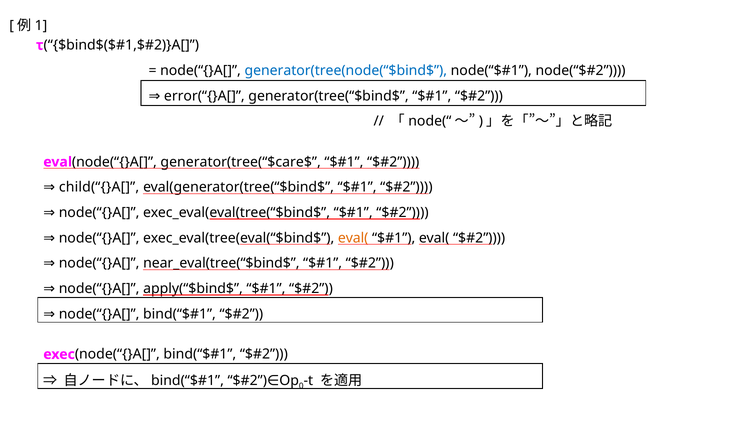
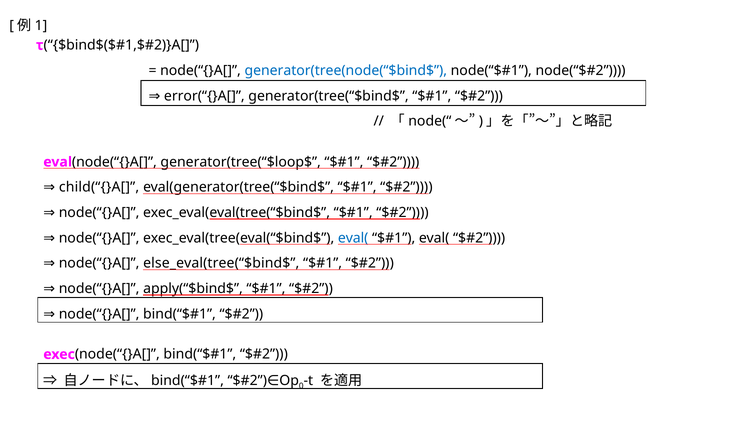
generator(tree(“$care$: generator(tree(“$care$ -> generator(tree(“$loop$
eval( at (353, 238) colour: orange -> blue
near_eval(tree(“$bind$: near_eval(tree(“$bind$ -> else_eval(tree(“$bind$
